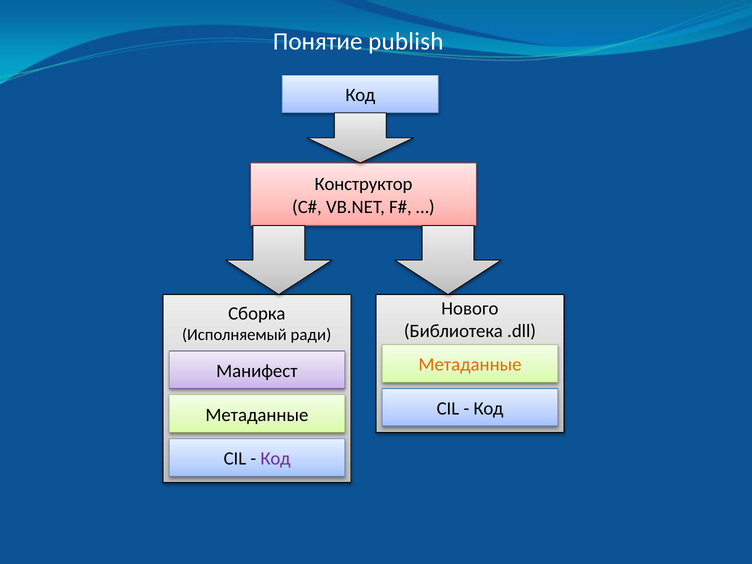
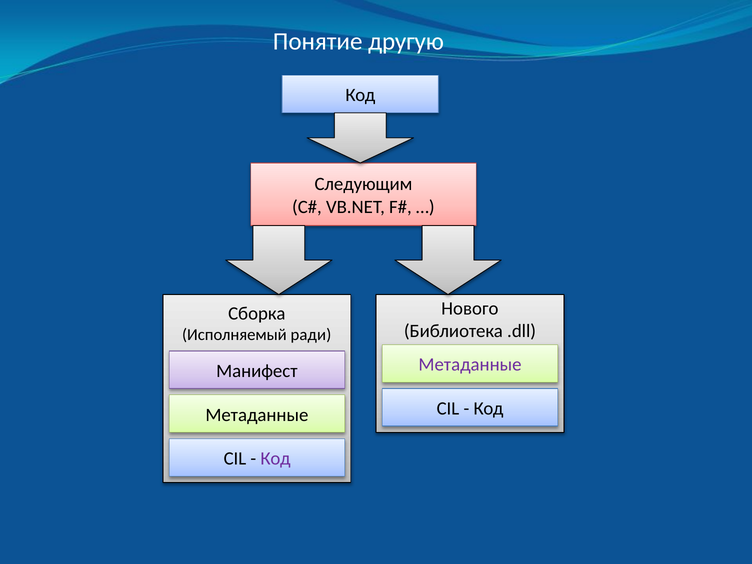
publish: publish -> другую
Конструктор: Конструктор -> Следующим
Метаданные at (470, 365) colour: orange -> purple
